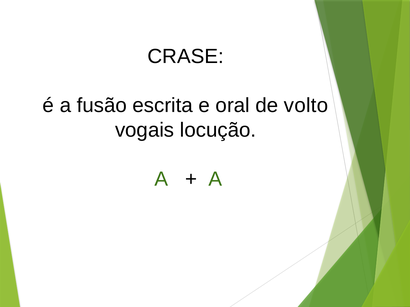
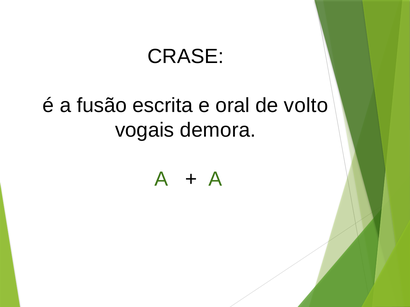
locução: locução -> demora
